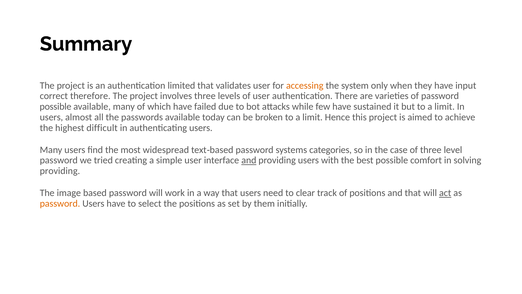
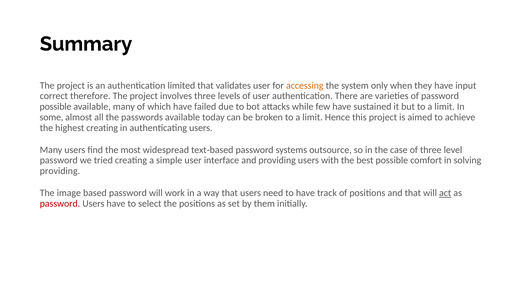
users at (51, 117): users -> some
highest difficult: difficult -> creating
categories: categories -> outsource
and at (249, 160) underline: present -> none
to clear: clear -> have
password at (60, 203) colour: orange -> red
